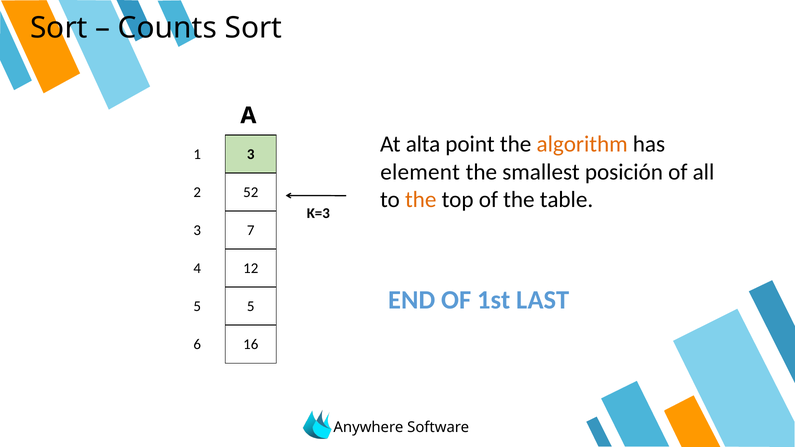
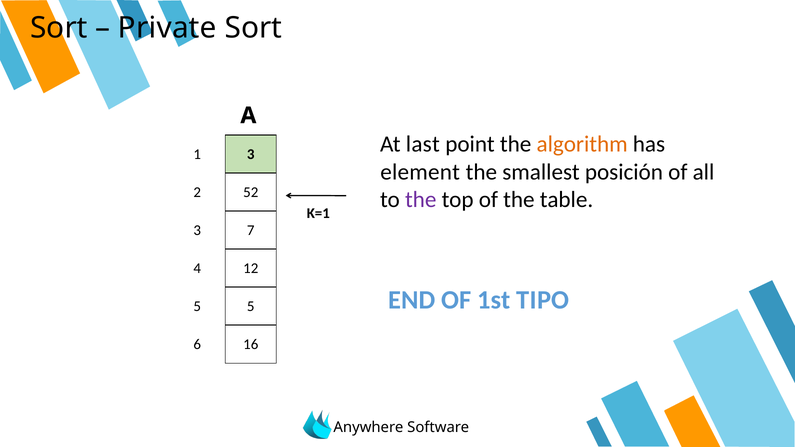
Counts: Counts -> Private
alta: alta -> last
the at (421, 200) colour: orange -> purple
Κ=3: Κ=3 -> Κ=1
LAST: LAST -> TIPO
